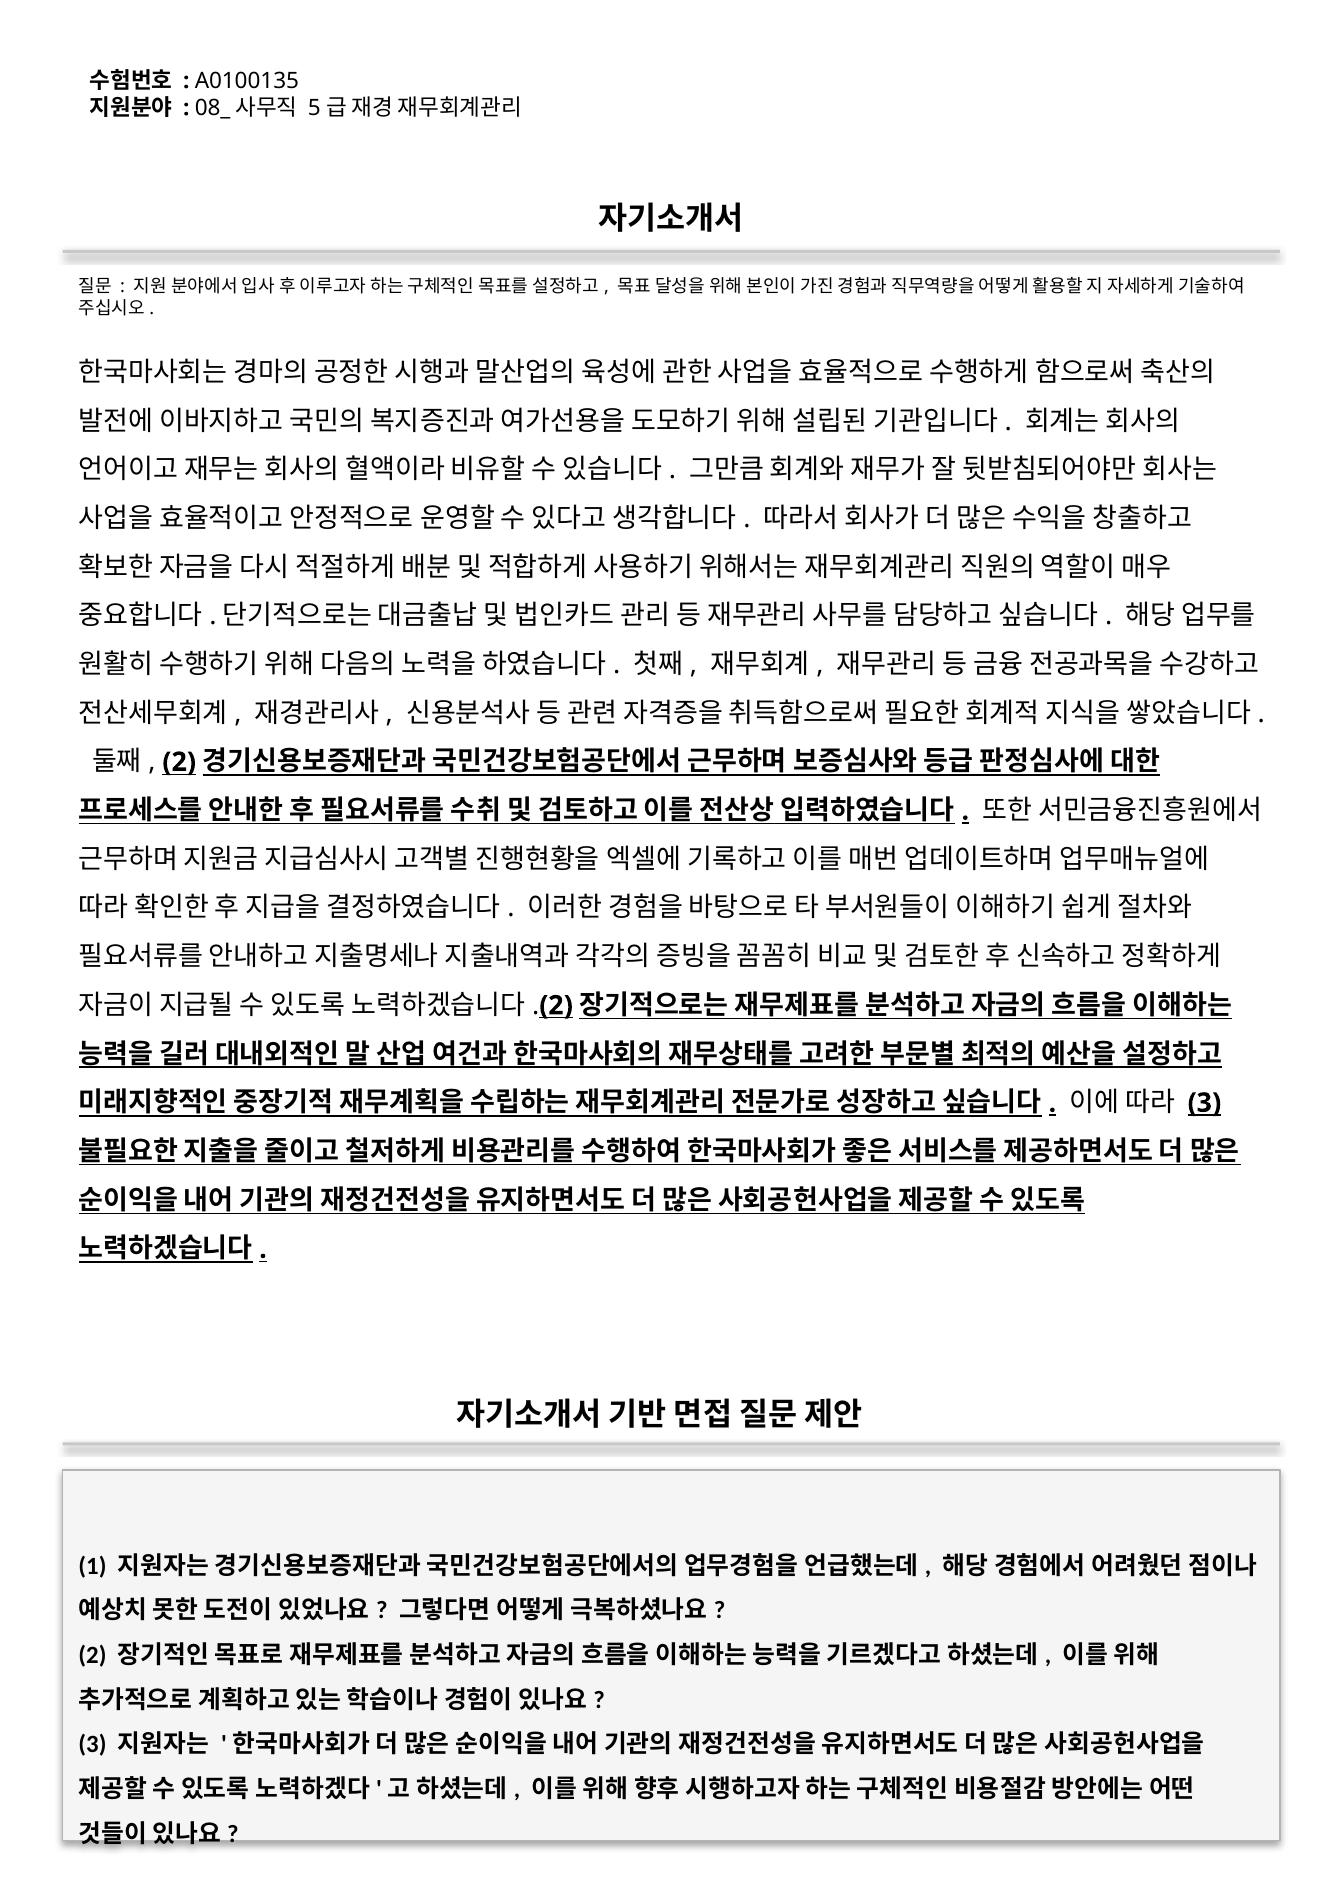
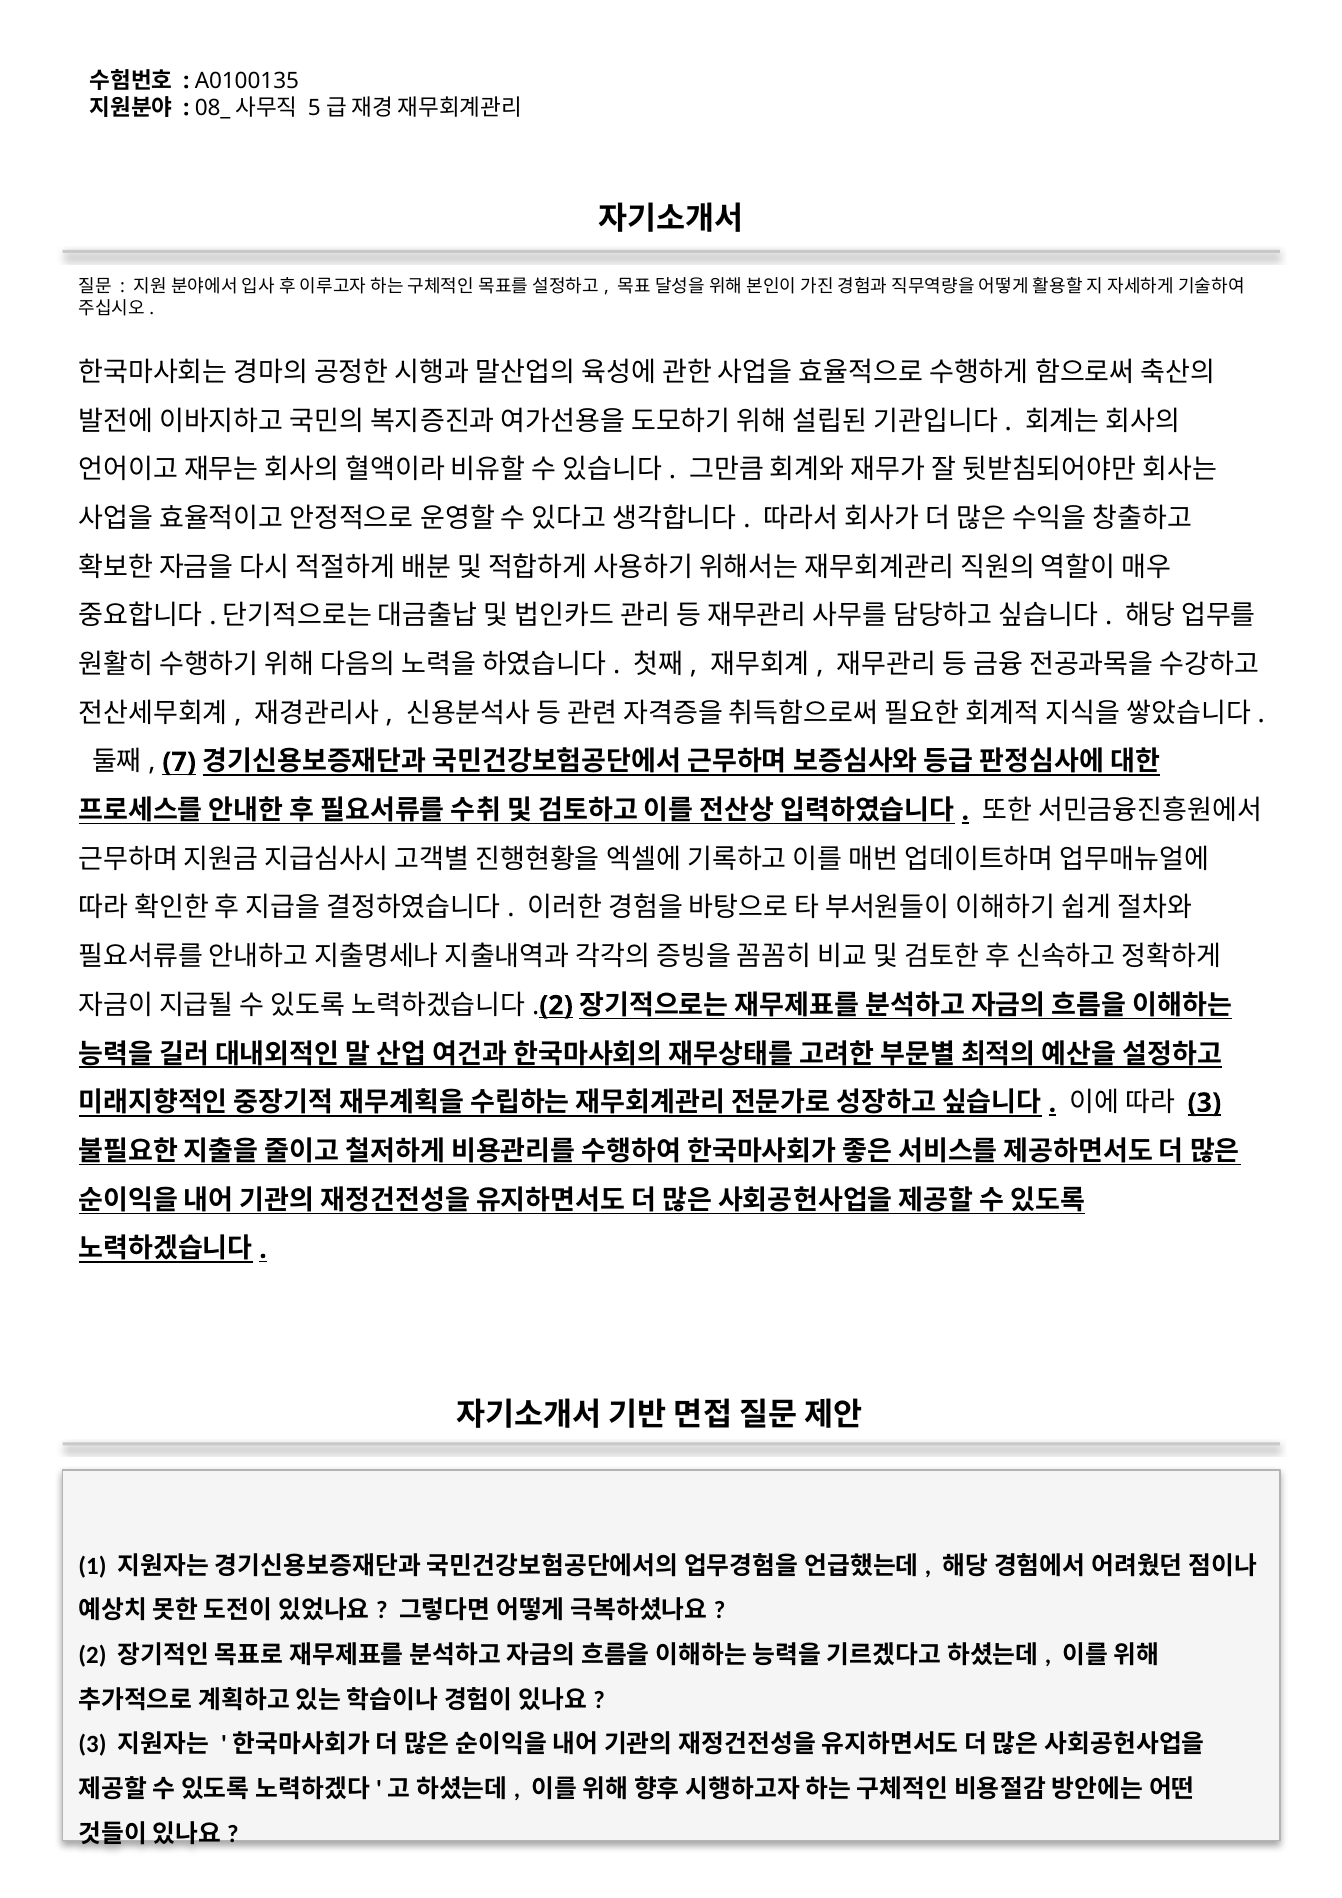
2 at (179, 762): 2 -> 7
